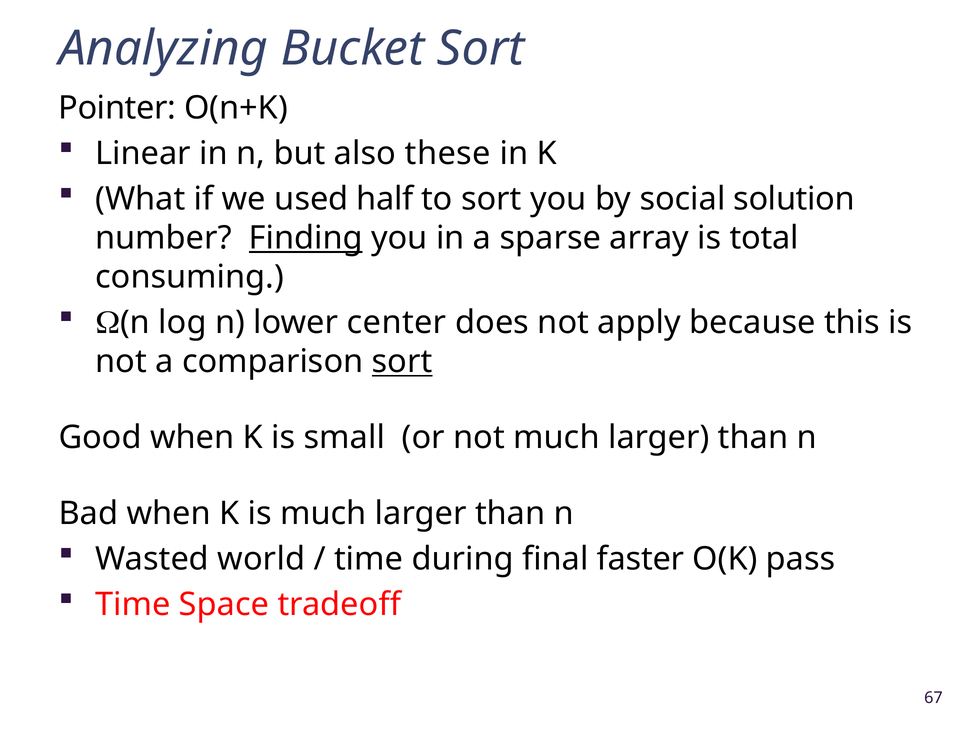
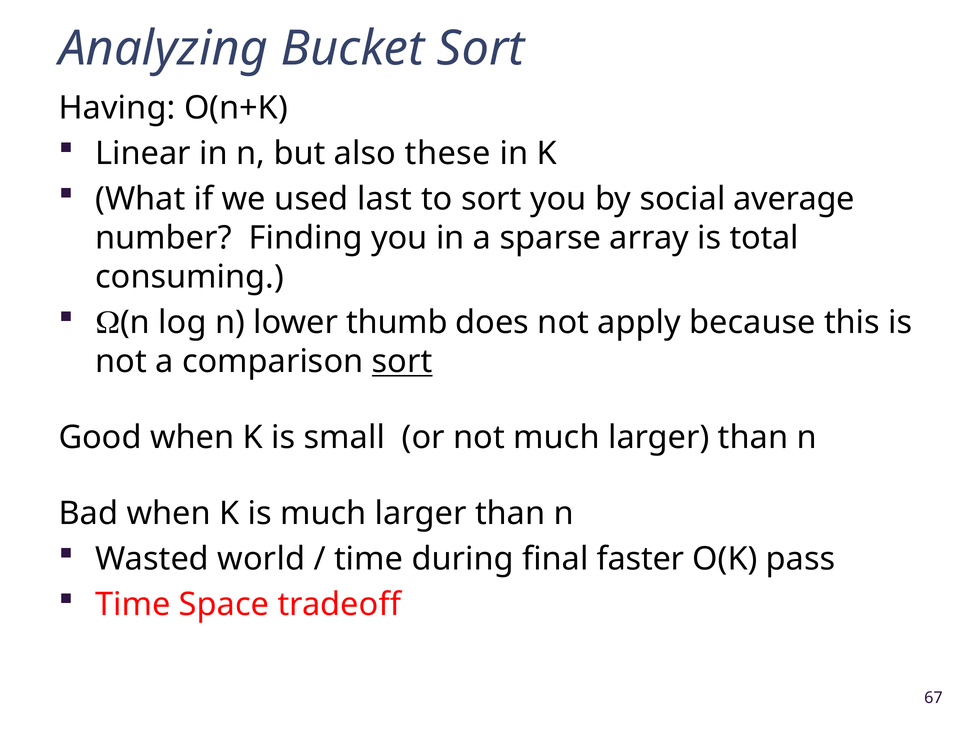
Pointer: Pointer -> Having
half: half -> last
solution: solution -> average
Finding underline: present -> none
center: center -> thumb
